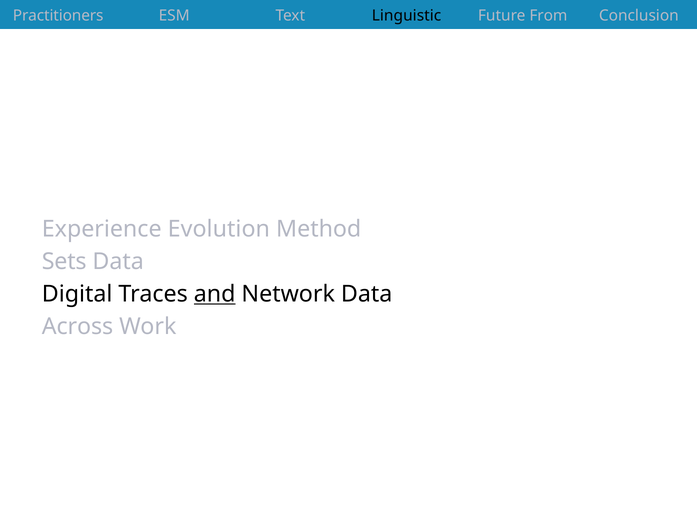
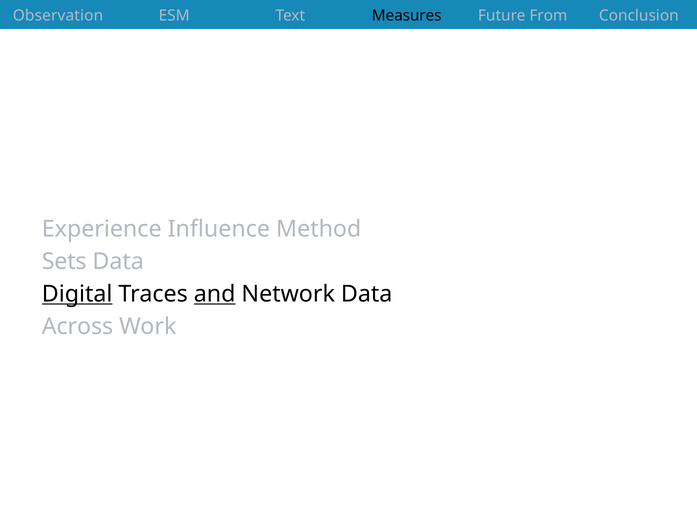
Practitioners: Practitioners -> Observation
Linguistic: Linguistic -> Measures
Evolution: Evolution -> Influence
Digital underline: none -> present
